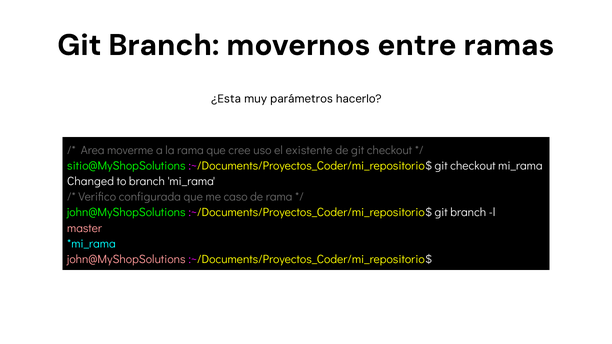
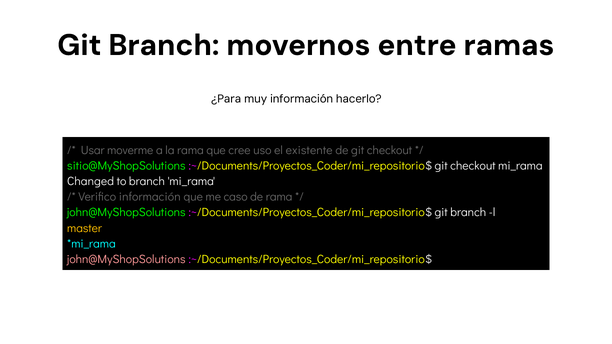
¿Esta: ¿Esta -> ¿Para
muy parámetros: parámetros -> información
Area: Area -> Usar
Verifico configurada: configurada -> información
master colour: pink -> yellow
